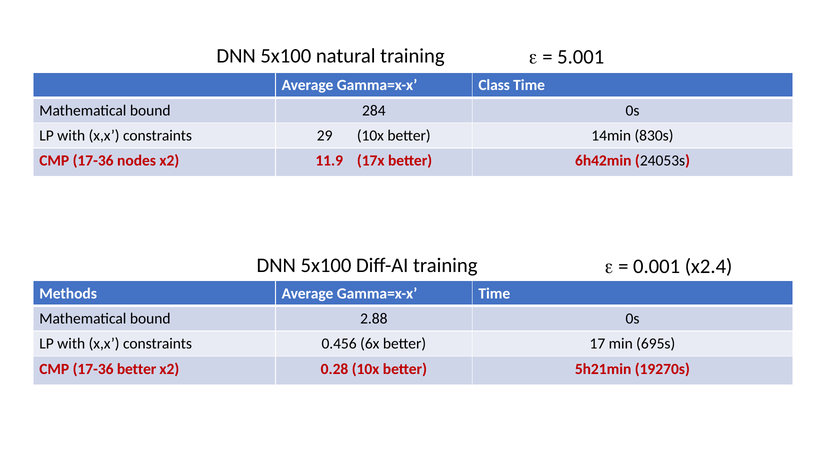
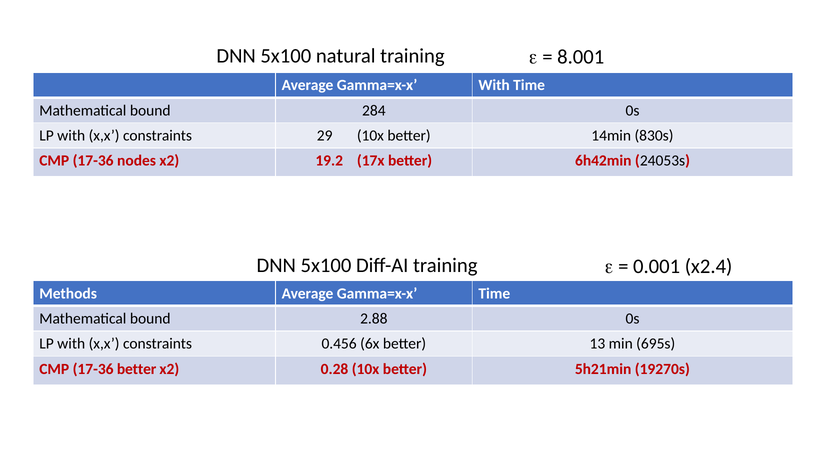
5.001: 5.001 -> 8.001
Gamma=x-x Class: Class -> With
11.9: 11.9 -> 19.2
17: 17 -> 13
